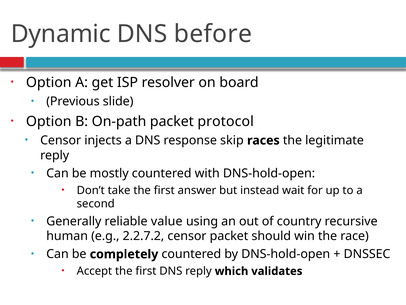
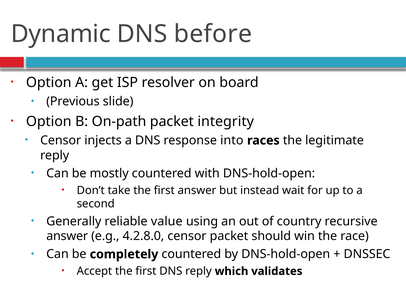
protocol: protocol -> integrity
skip: skip -> into
human at (67, 236): human -> answer
2.2.7.2: 2.2.7.2 -> 4.2.8.0
